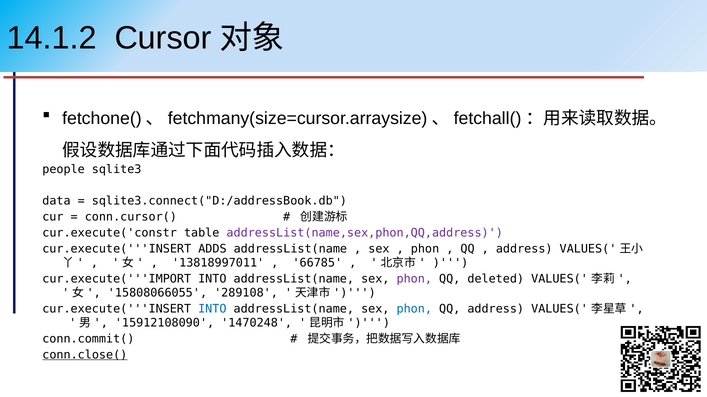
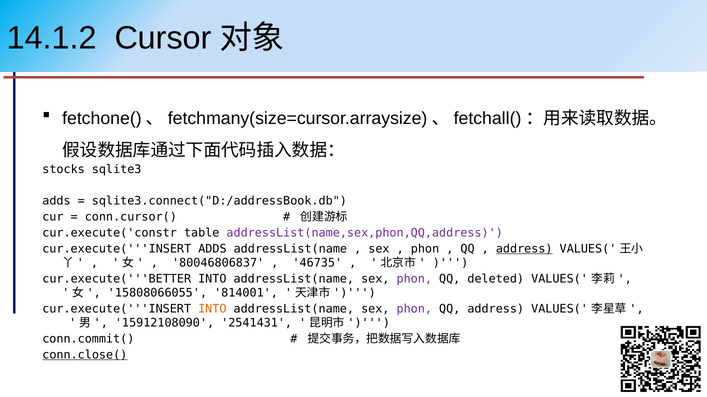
people: people -> stocks
data at (56, 201): data -> adds
address at (524, 249) underline: none -> present
13818997011: 13818997011 -> 80046806837
66785: 66785 -> 46735
cur.execute('''IMPORT: cur.execute('''IMPORT -> cur.execute('''BETTER
289108: 289108 -> 814001
INTO at (212, 309) colour: blue -> orange
phon at (414, 309) colour: blue -> purple
1470248: 1470248 -> 2541431
